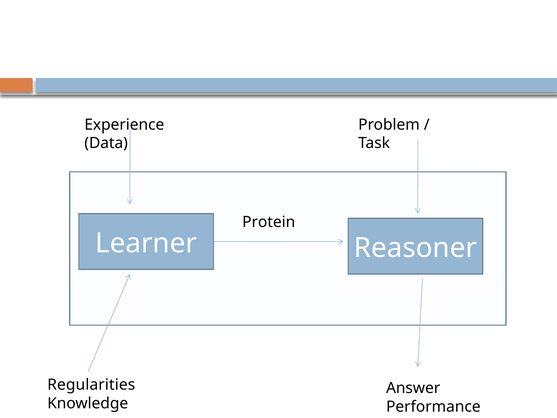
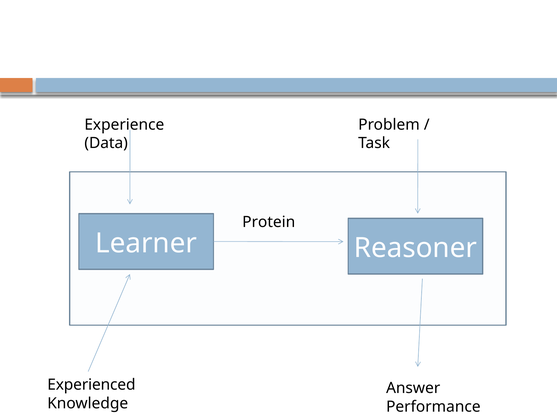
Regularities: Regularities -> Experienced
